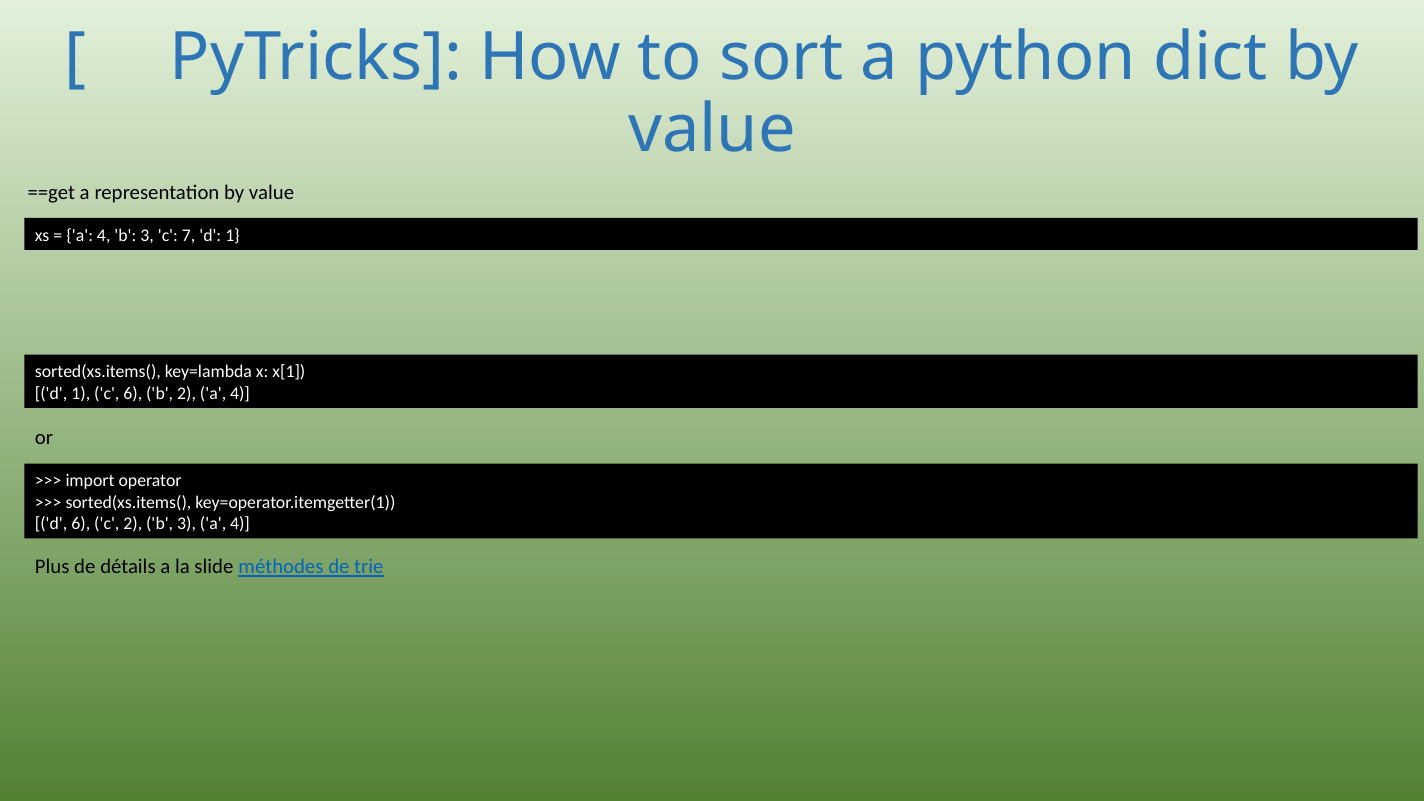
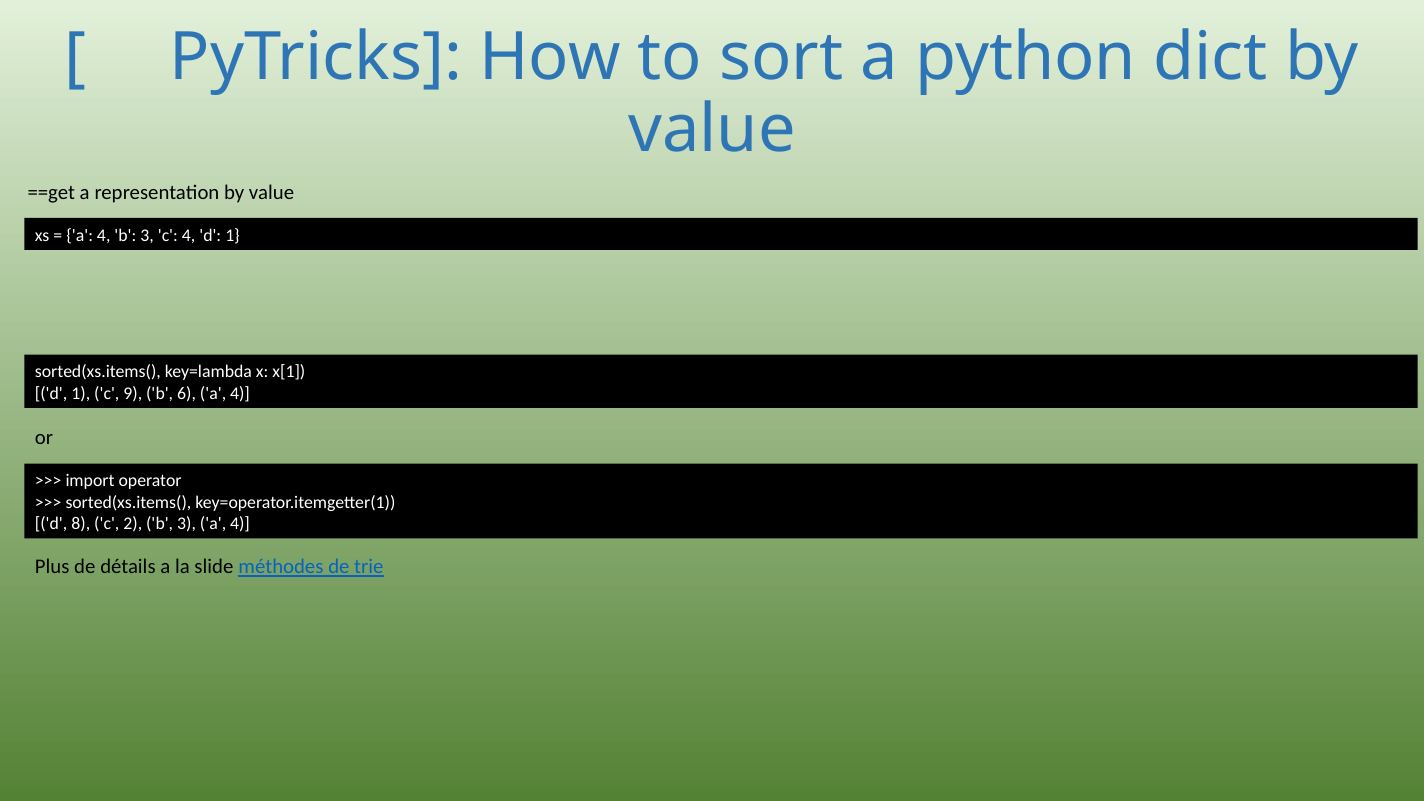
c 7: 7 -> 4
c 6: 6 -> 9
b 2: 2 -> 6
d 6: 6 -> 8
